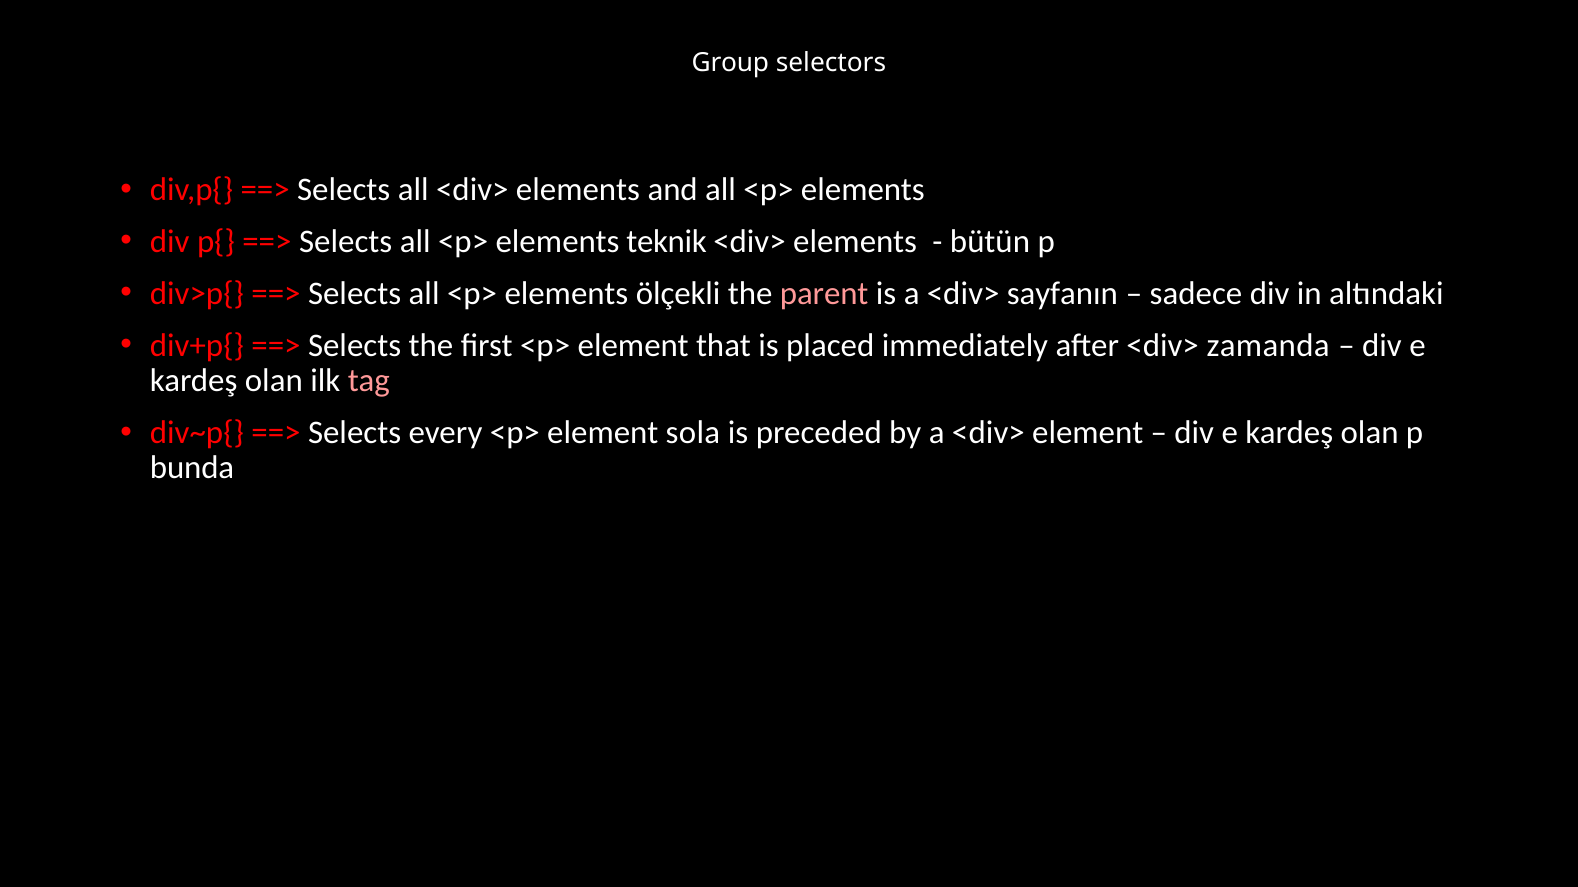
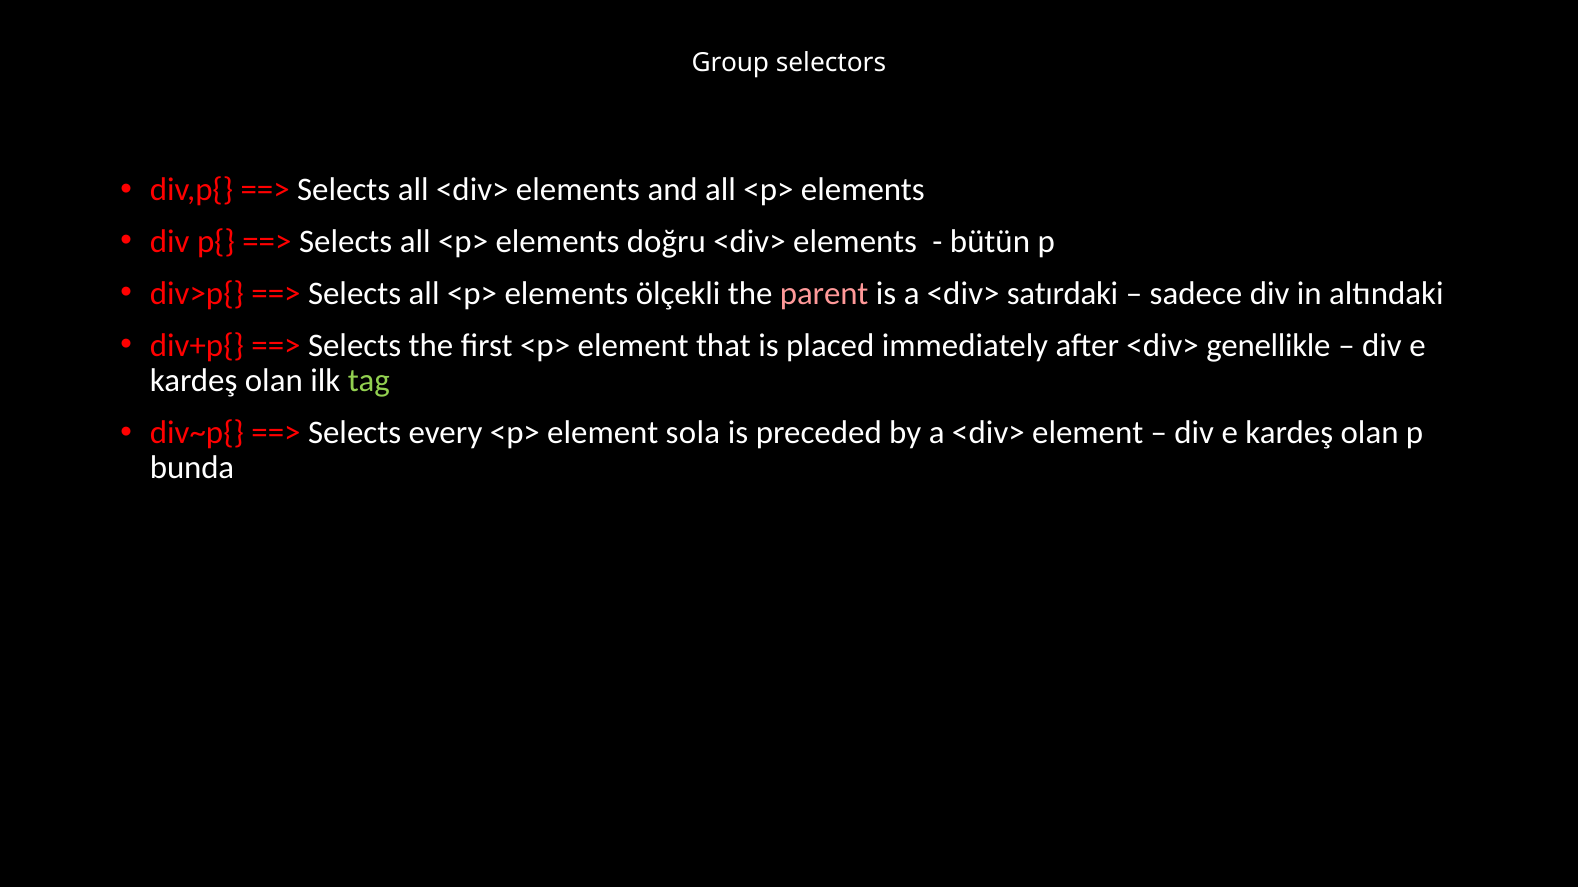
teknik: teknik -> doğru
sayfanın: sayfanın -> satırdaki
zamanda: zamanda -> genellikle
tag colour: pink -> light green
